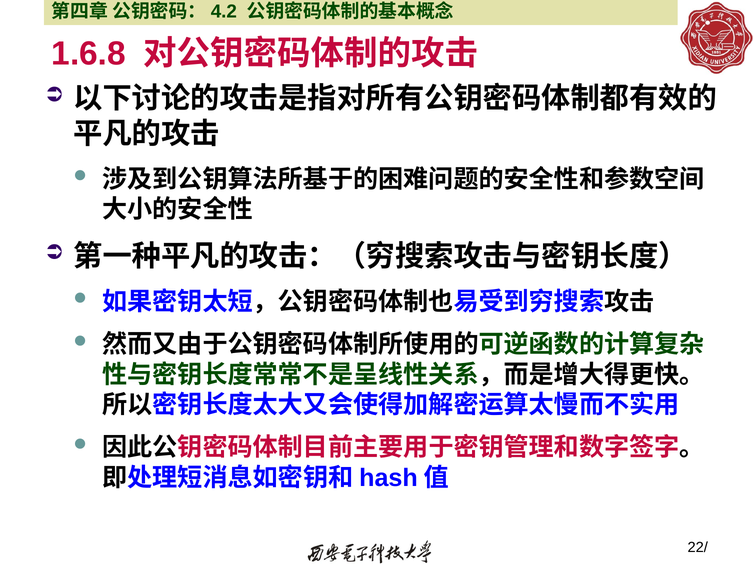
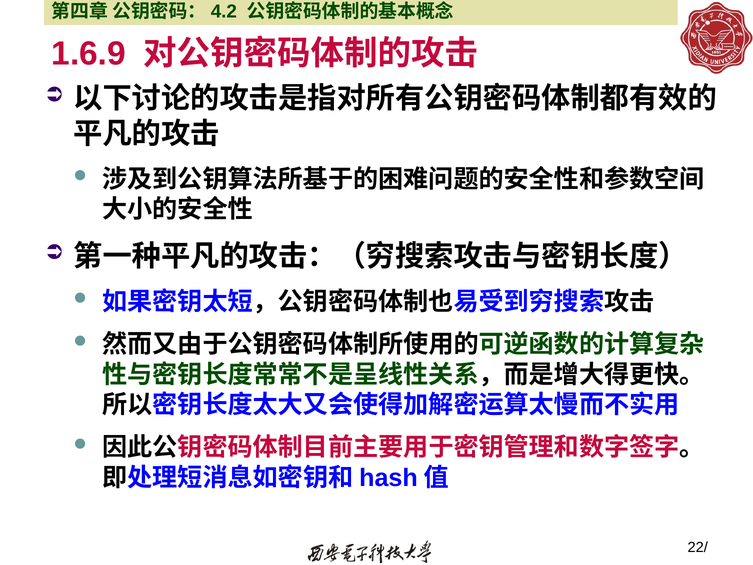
1.6.8: 1.6.8 -> 1.6.9
